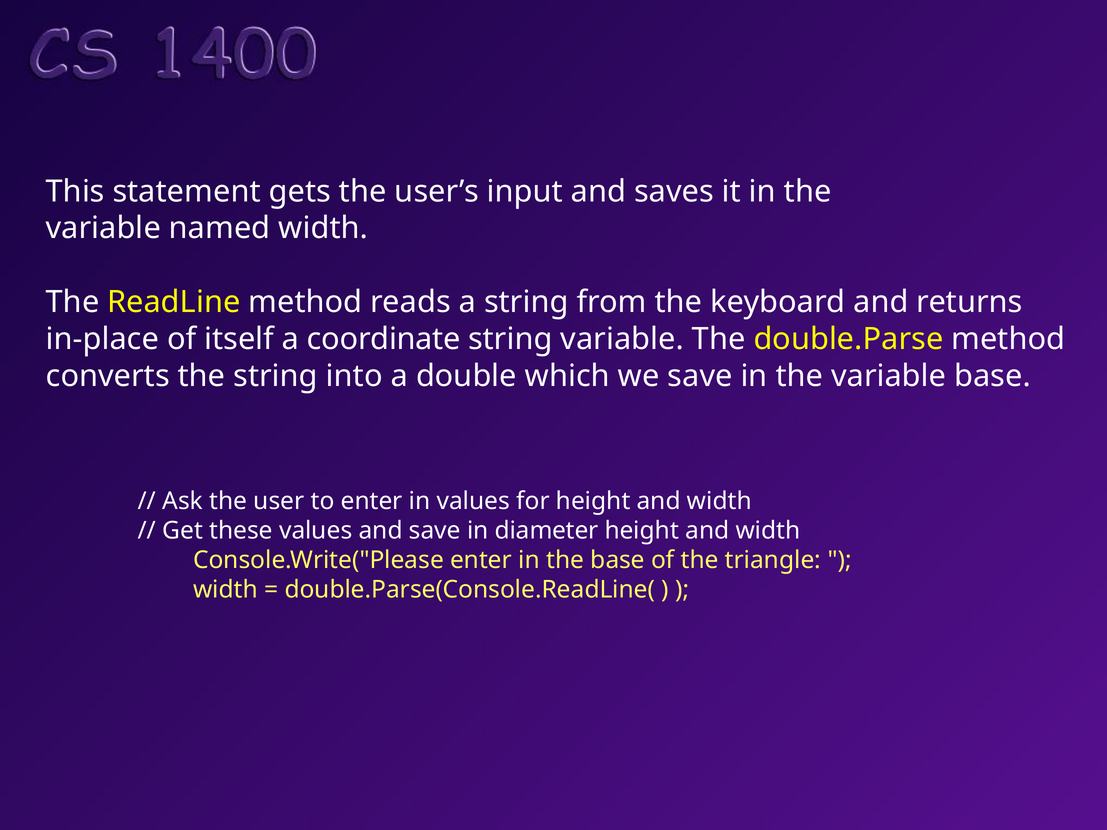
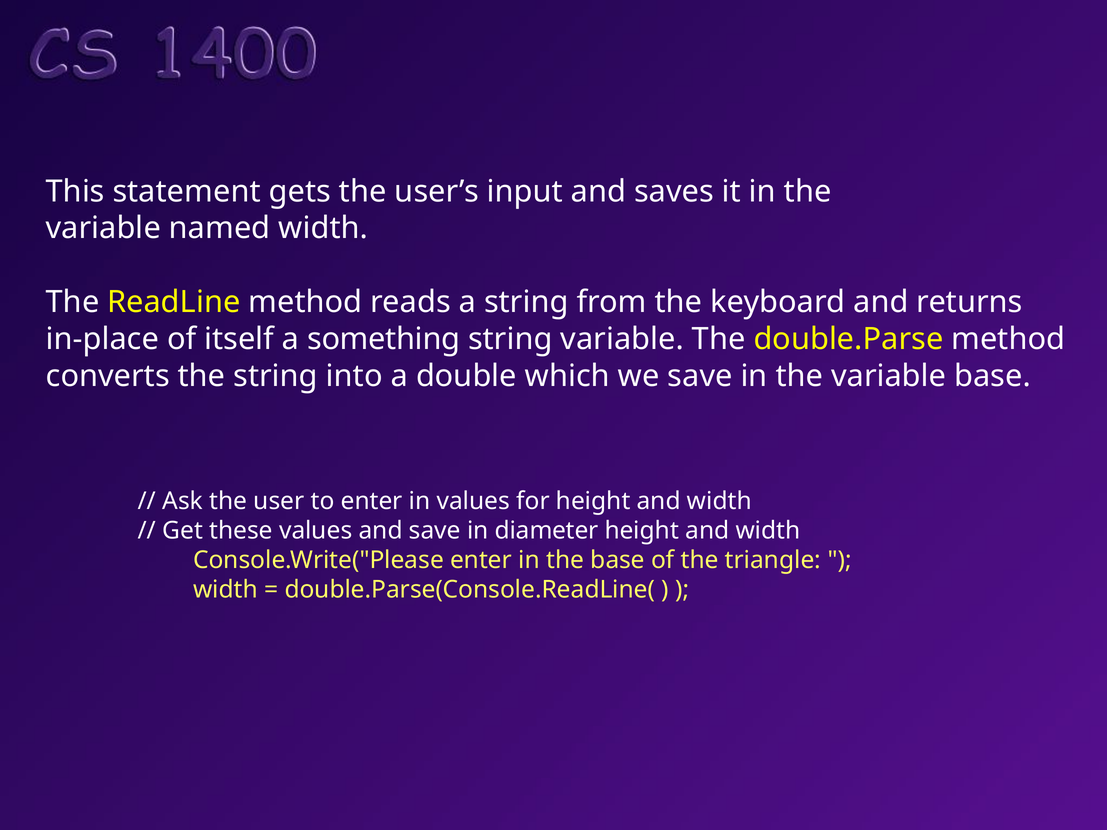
coordinate: coordinate -> something
